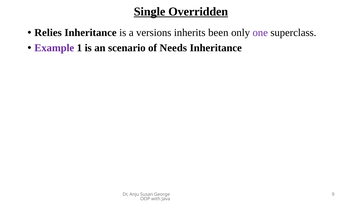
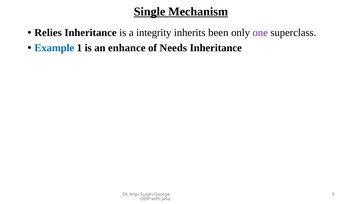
Overridden: Overridden -> Mechanism
versions: versions -> integrity
Example colour: purple -> blue
scenario: scenario -> enhance
